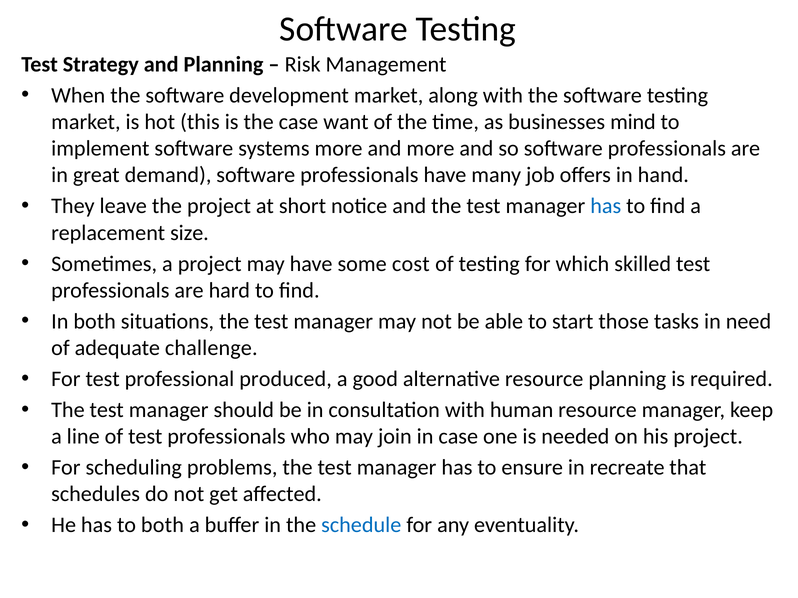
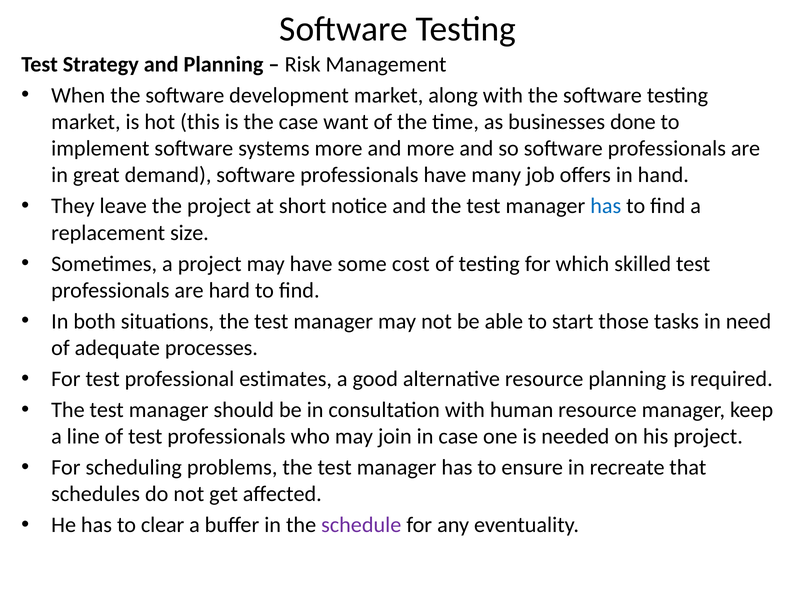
mind: mind -> done
challenge: challenge -> processes
produced: produced -> estimates
to both: both -> clear
schedule colour: blue -> purple
